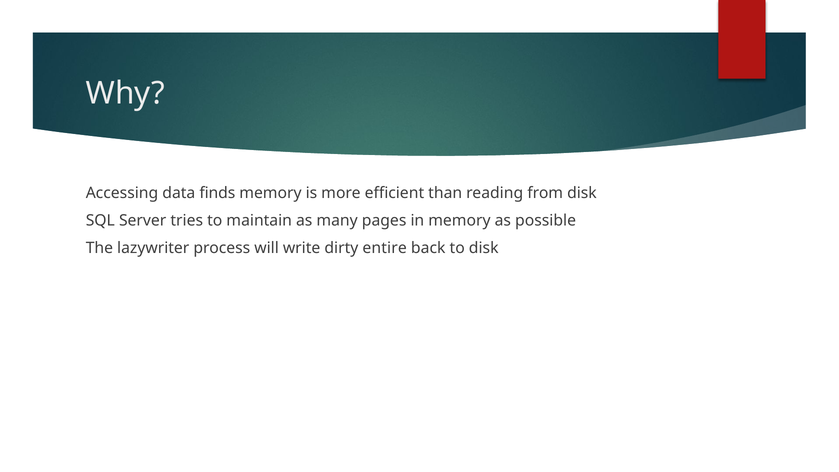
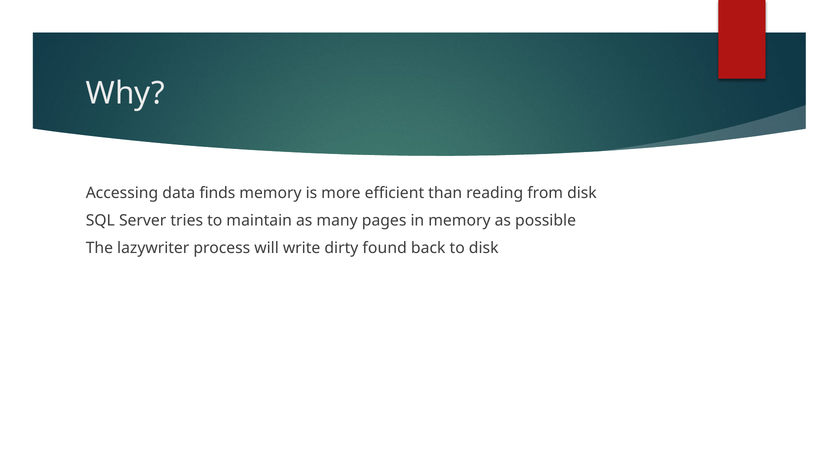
entire: entire -> found
